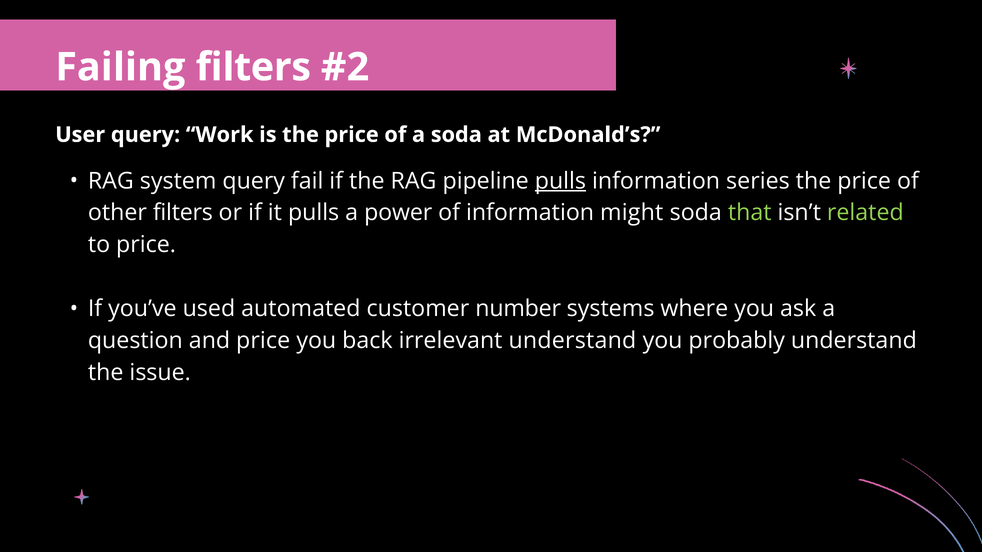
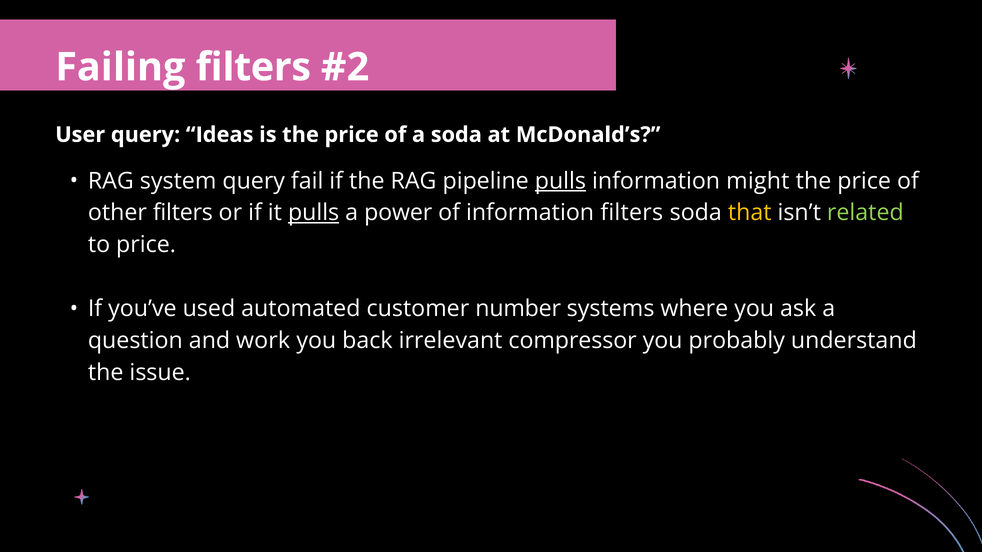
Work: Work -> Ideas
series: series -> might
pulls at (314, 213) underline: none -> present
information might: might -> filters
that colour: light green -> yellow
and price: price -> work
irrelevant understand: understand -> compressor
